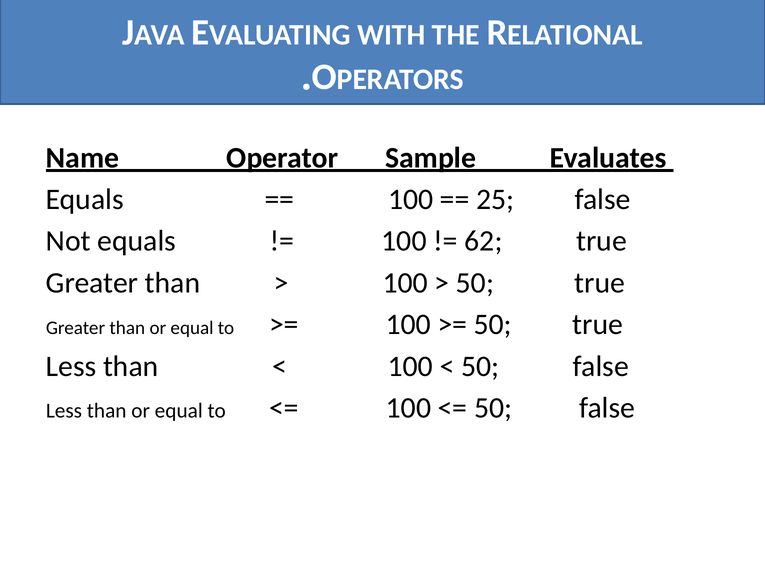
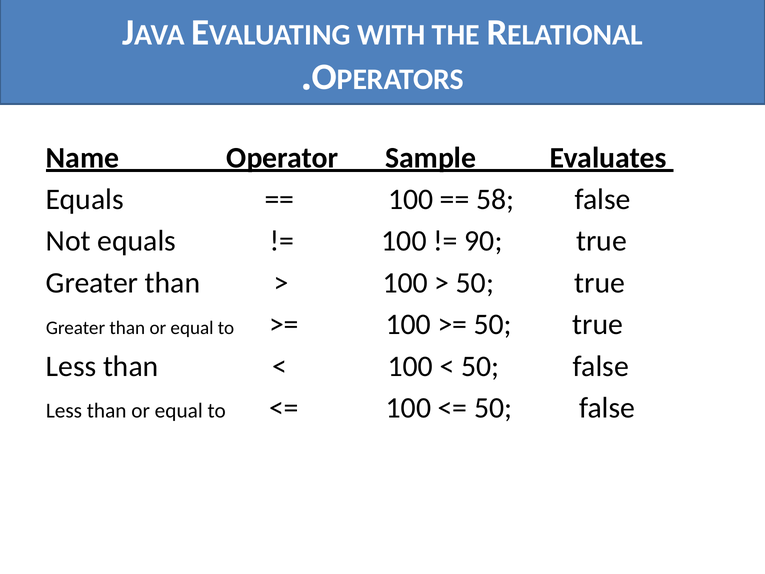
25: 25 -> 58
62: 62 -> 90
